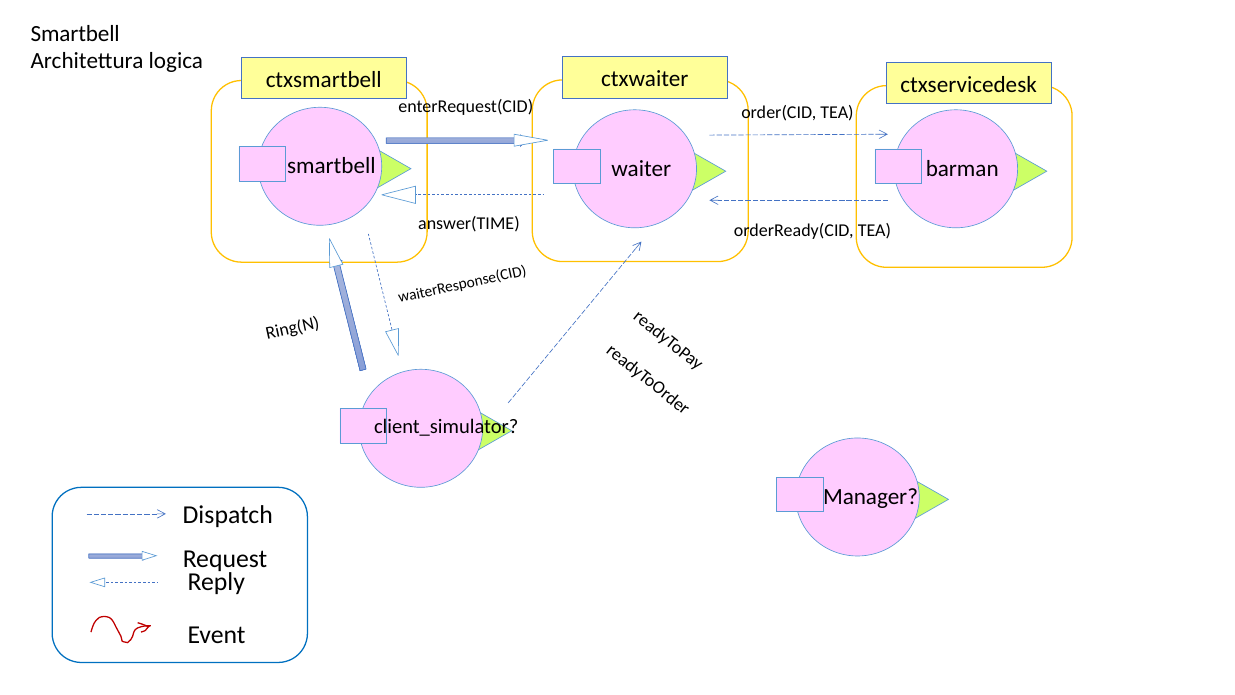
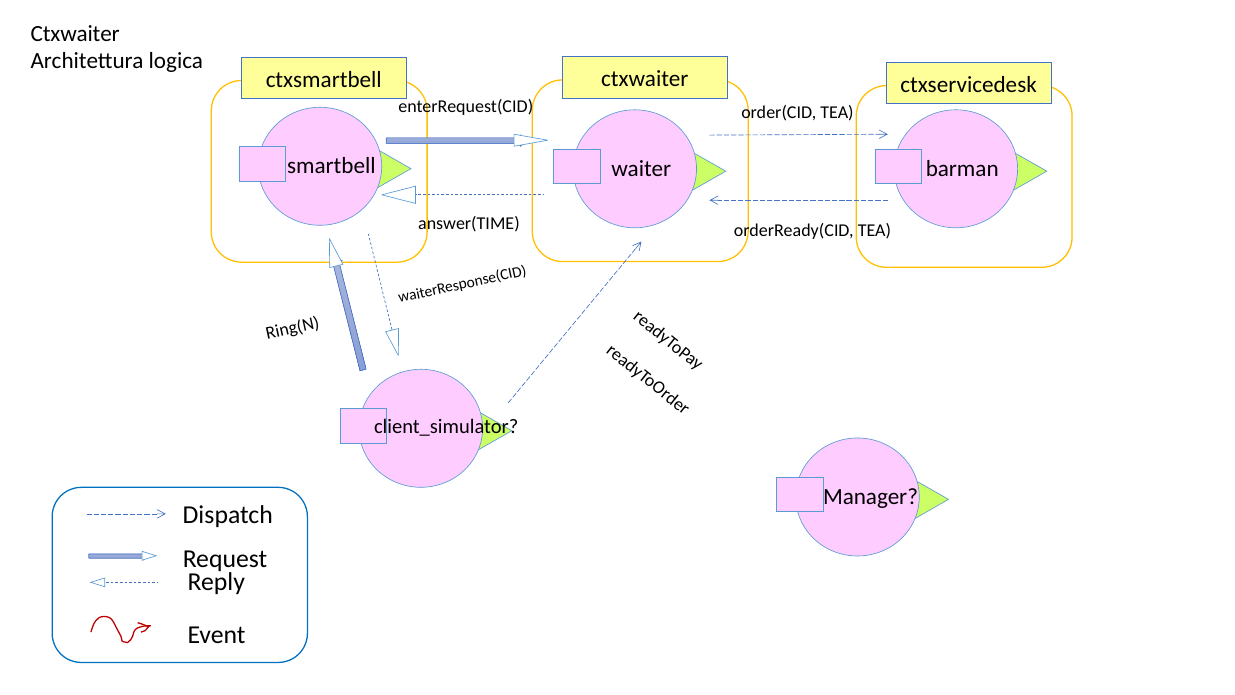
Smartbell at (75, 34): Smartbell -> Ctxwaiter
